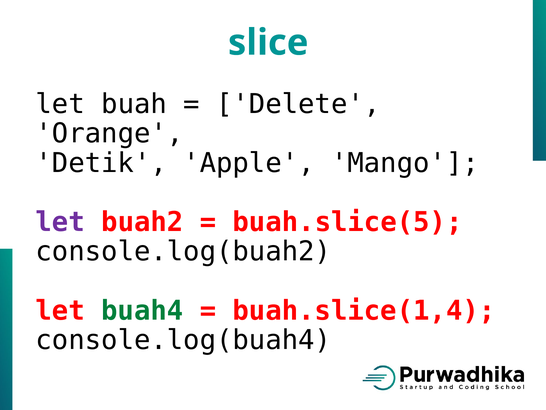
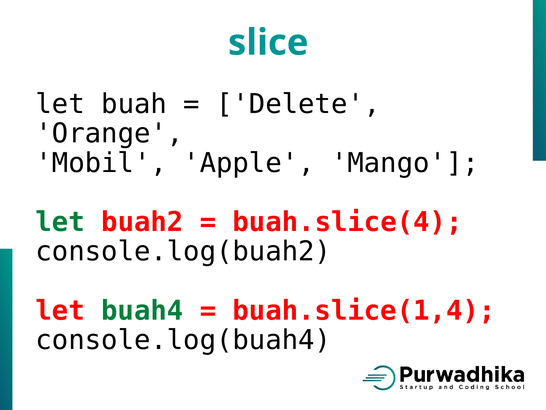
Detik: Detik -> Mobil
let at (60, 222) colour: purple -> green
buah.slice(5: buah.slice(5 -> buah.slice(4
